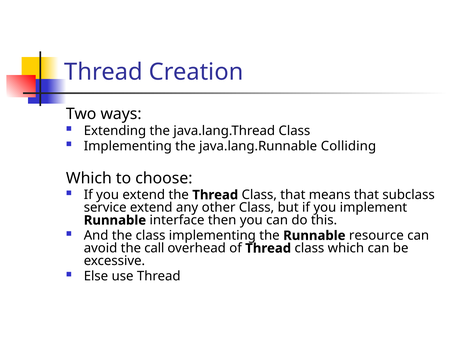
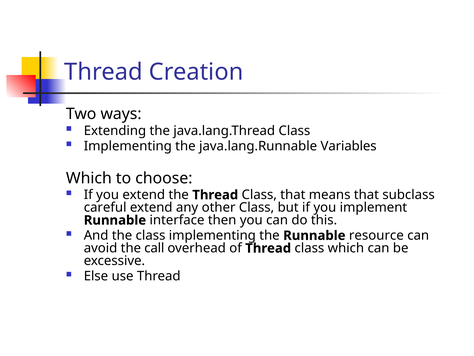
Colliding: Colliding -> Variables
service: service -> careful
